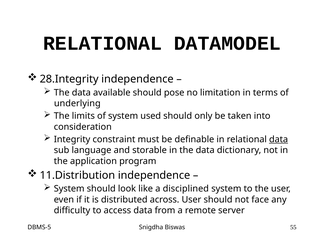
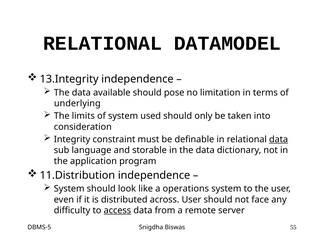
28.Integrity: 28.Integrity -> 13.Integrity
disciplined: disciplined -> operations
access underline: none -> present
